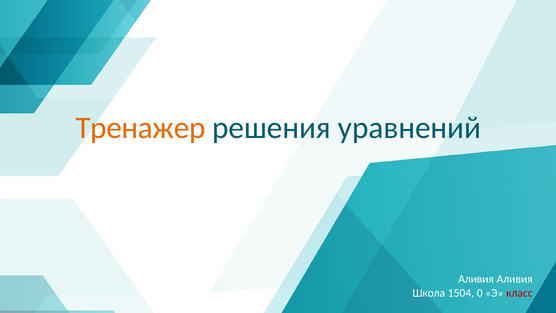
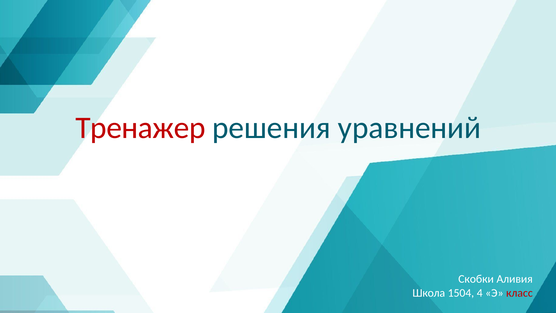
Тренажер colour: orange -> red
Аливия at (476, 279): Аливия -> Скобки
0: 0 -> 4
